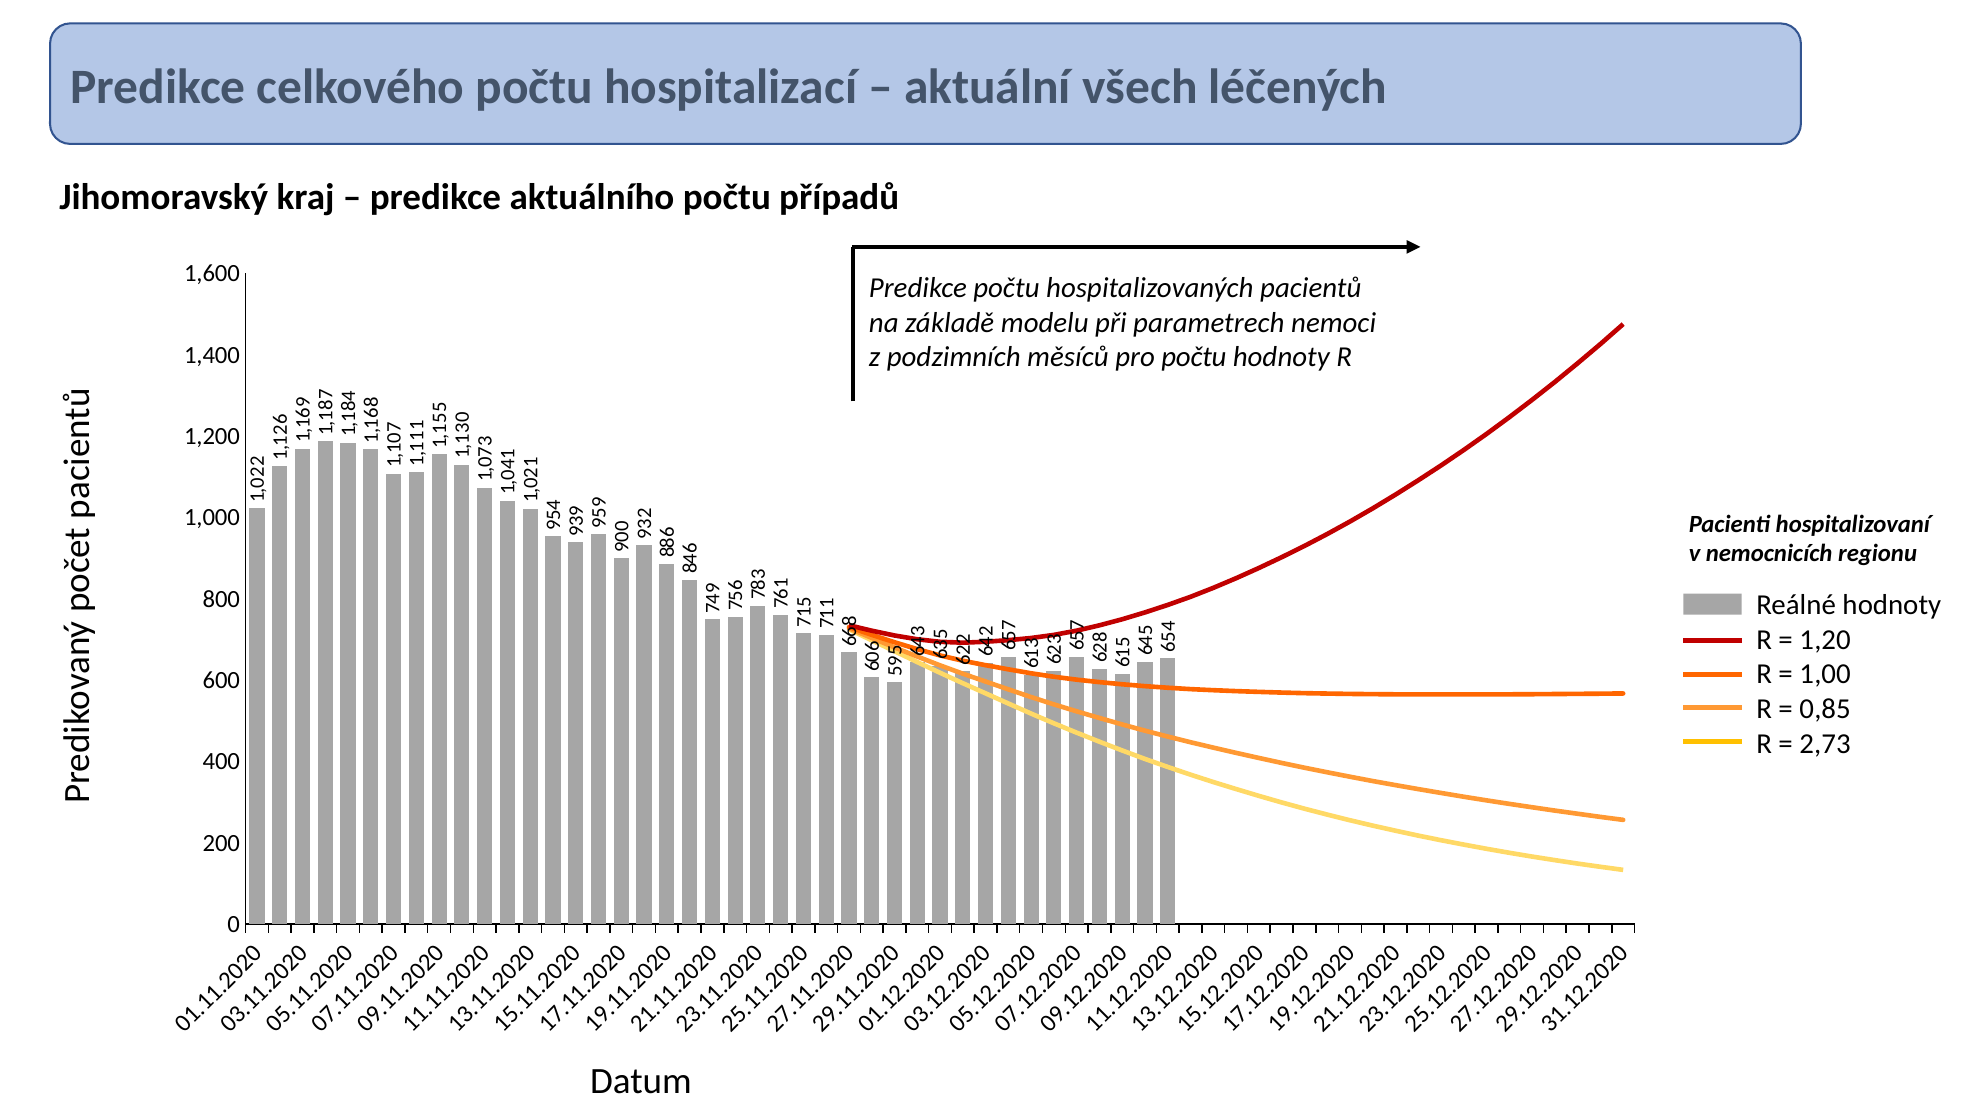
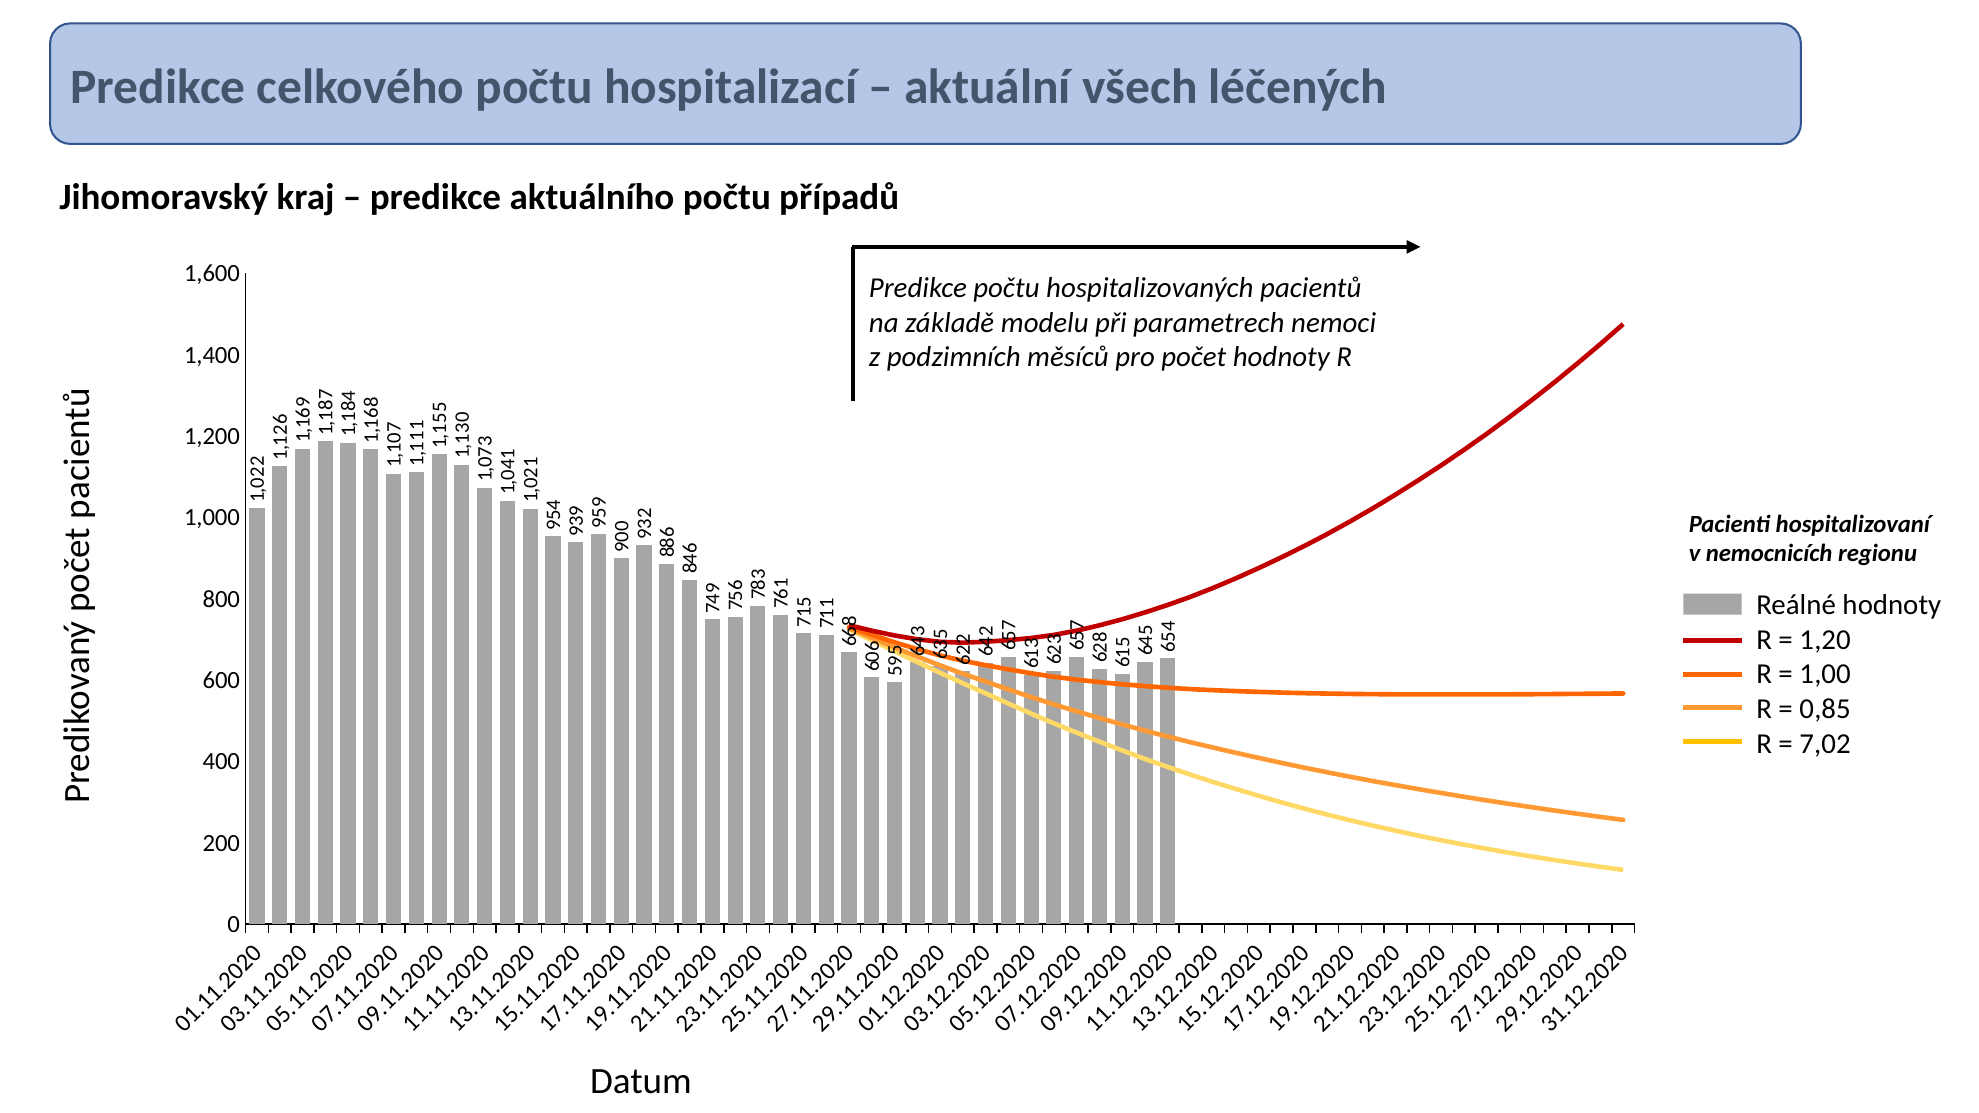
pro počtu: počtu -> počet
2,73: 2,73 -> 7,02
